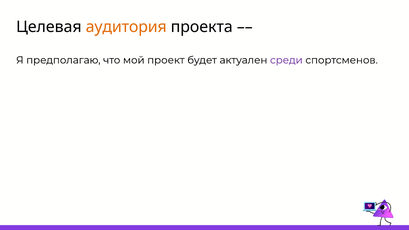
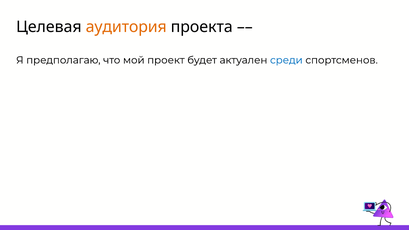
среди colour: purple -> blue
